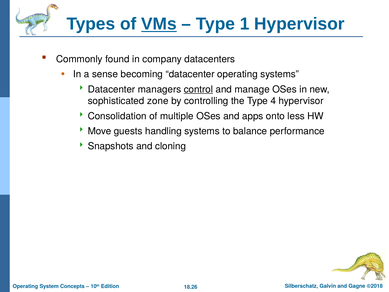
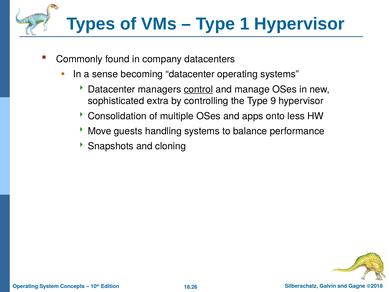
VMs underline: present -> none
zone: zone -> extra
4: 4 -> 9
